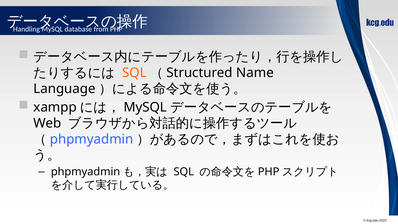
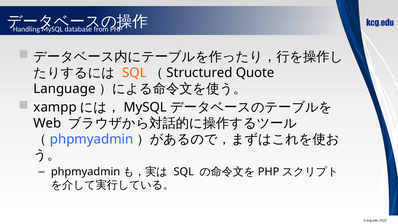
Name: Name -> Quote
